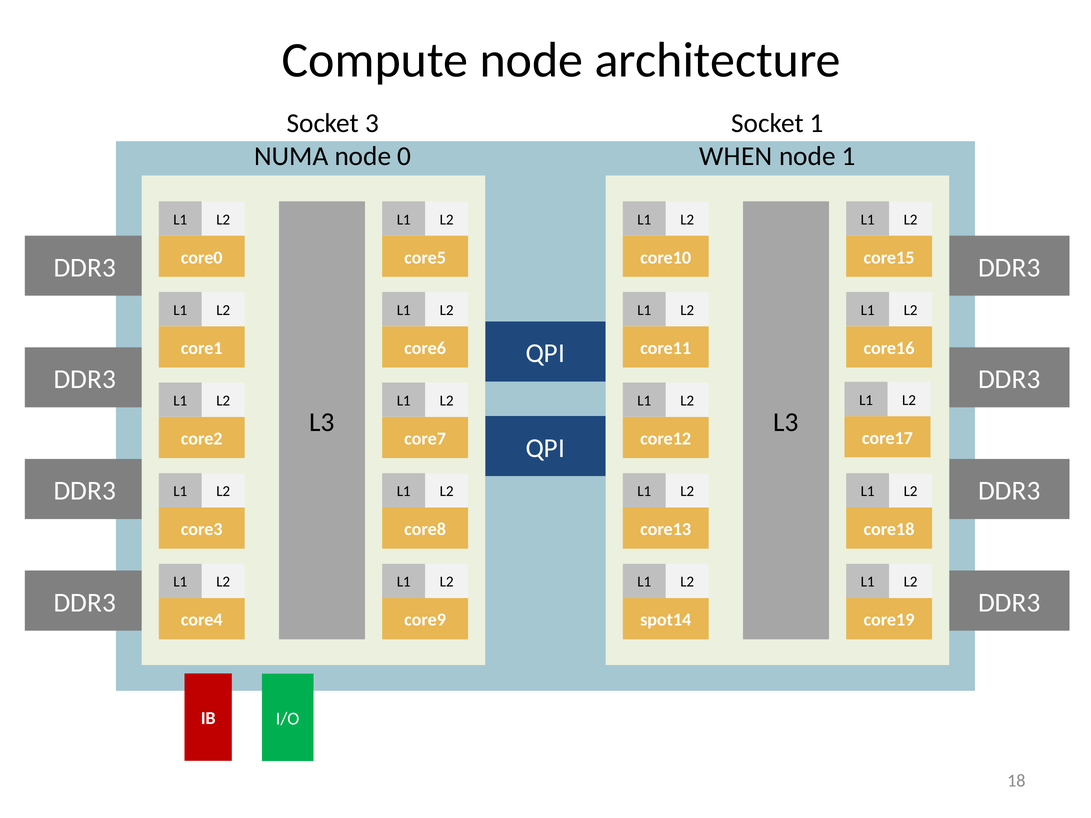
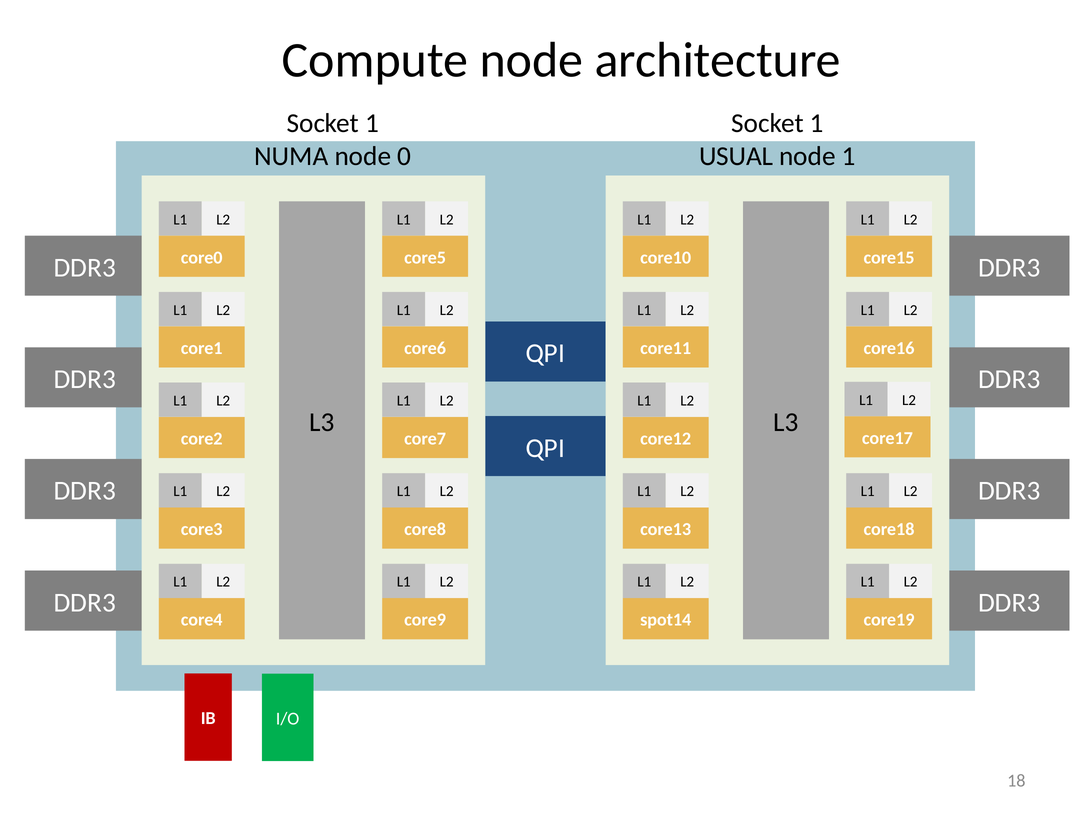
3 at (372, 123): 3 -> 1
WHEN: WHEN -> USUAL
